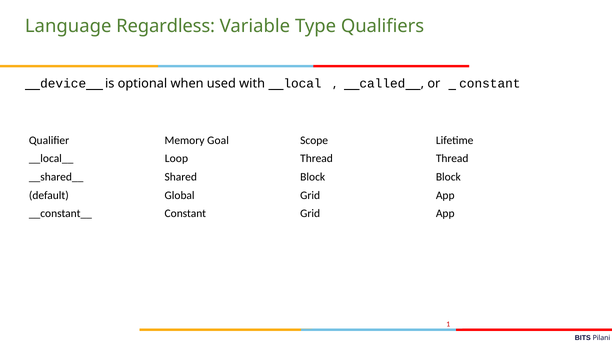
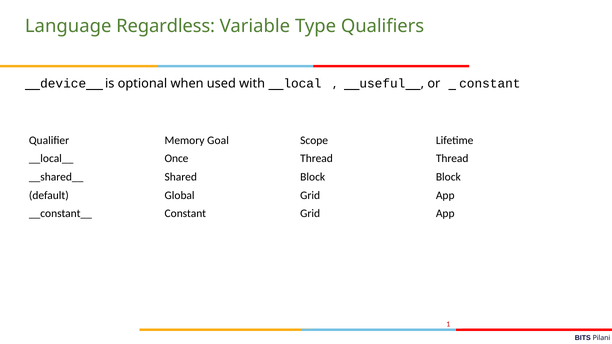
called: called -> useful
Loop: Loop -> Once
